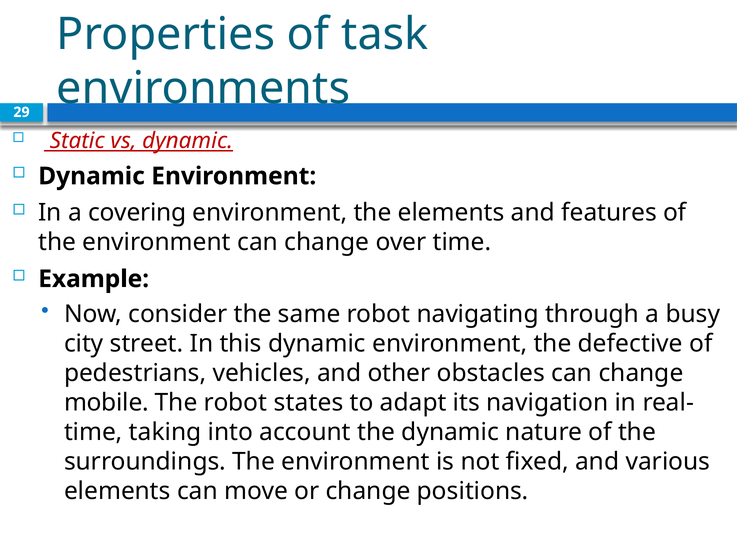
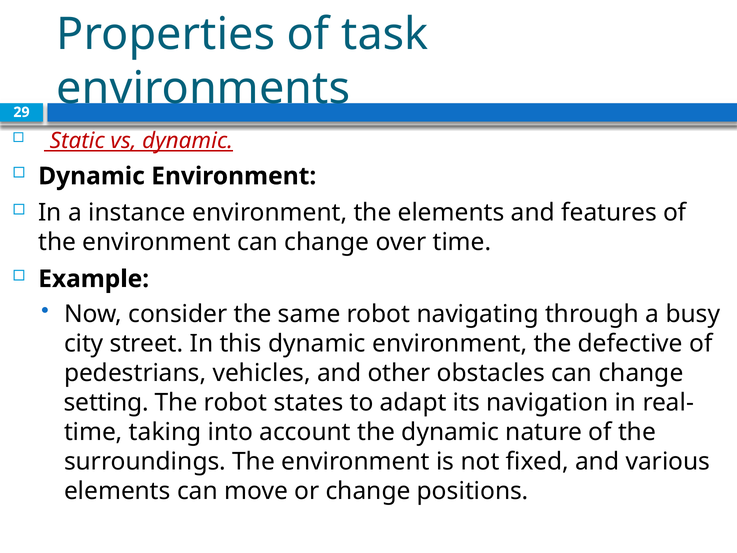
covering: covering -> instance
mobile: mobile -> setting
